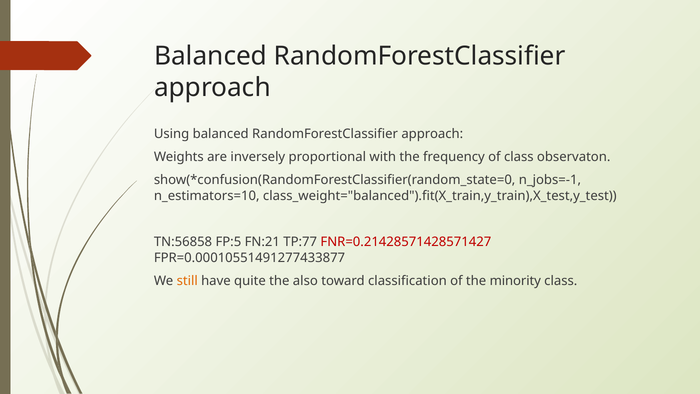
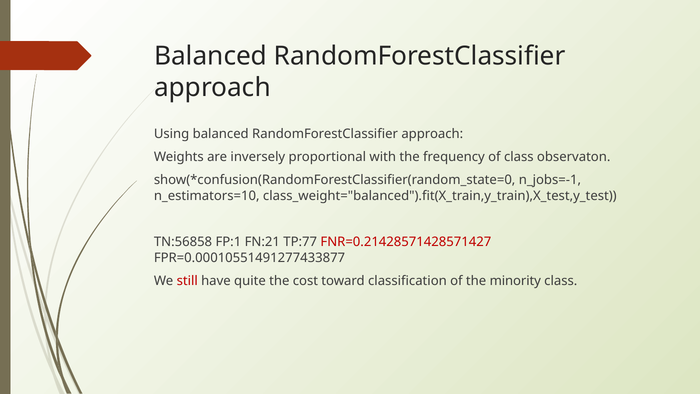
FP:5: FP:5 -> FP:1
still colour: orange -> red
also: also -> cost
